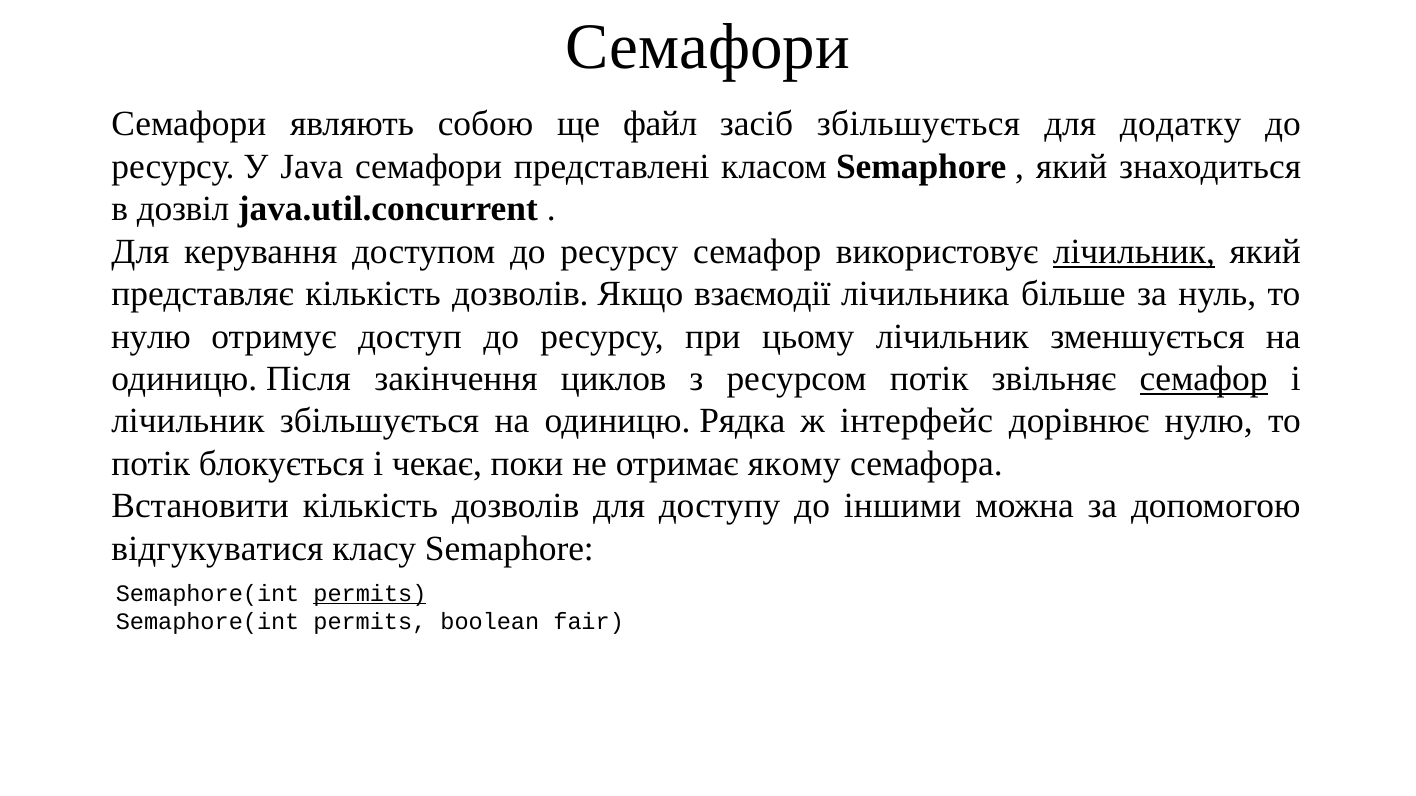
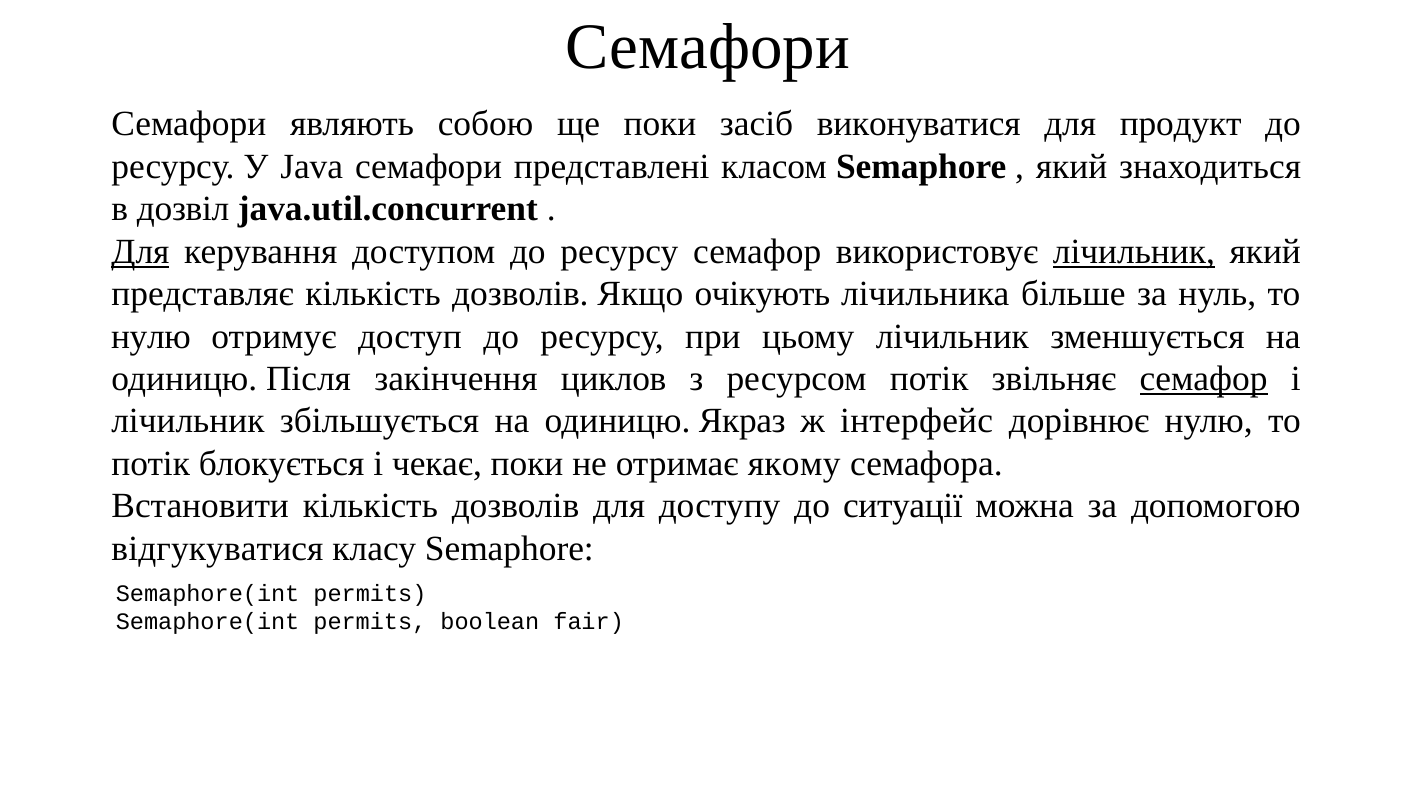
ще файл: файл -> поки
засіб збільшується: збільшується -> виконуватися
додатку: додатку -> продукт
Для at (140, 252) underline: none -> present
взаємодії: взаємодії -> очікують
Рядка: Рядка -> Якраз
іншими: іншими -> ситуації
permits at (370, 594) underline: present -> none
